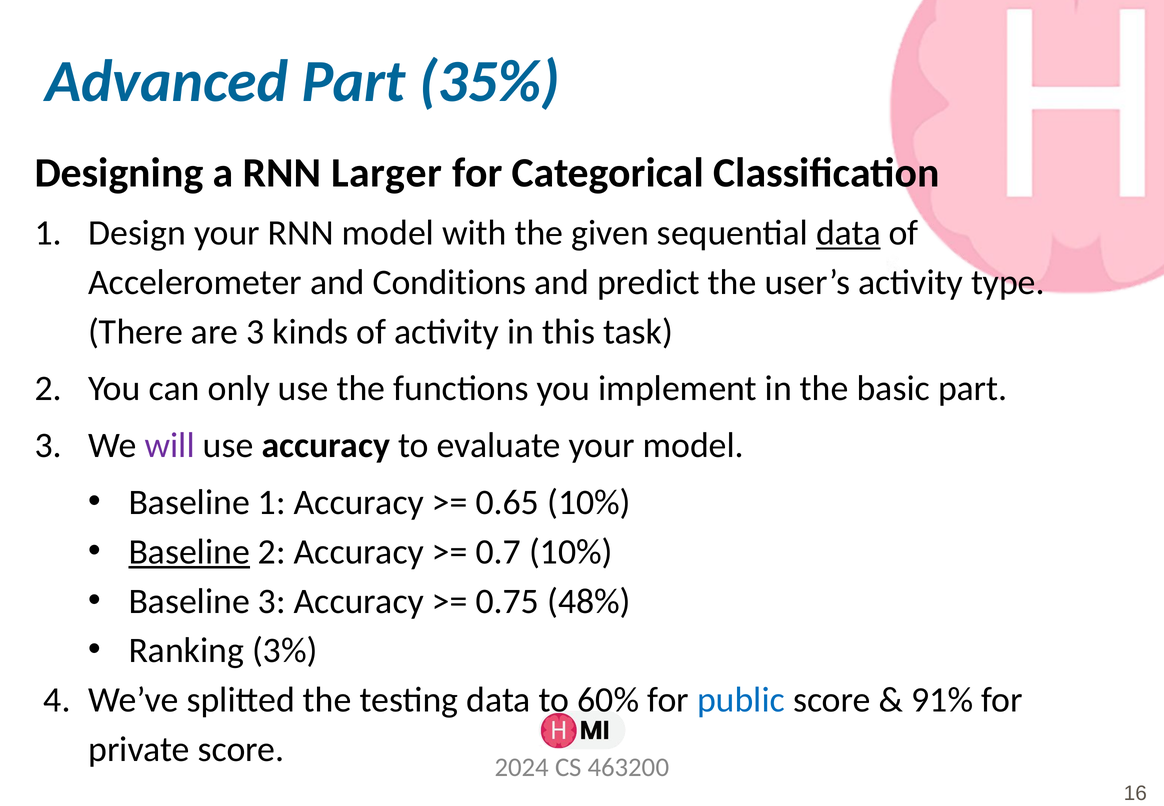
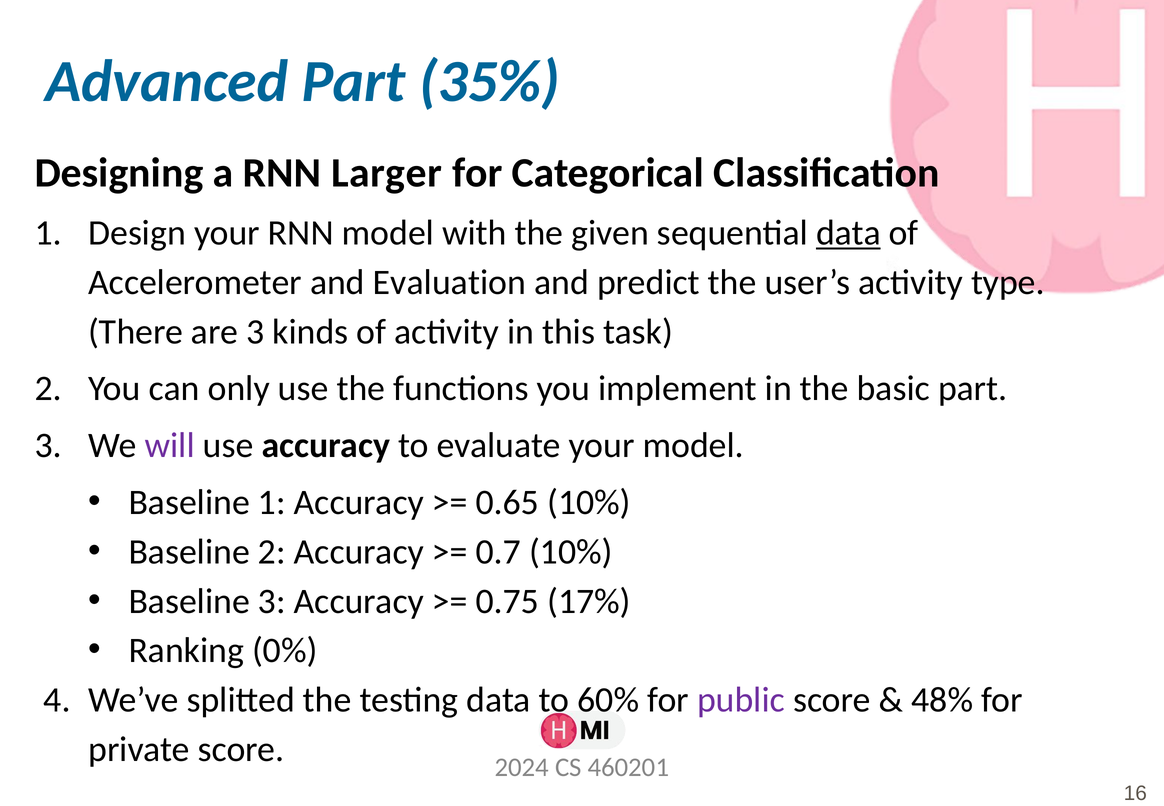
Conditions: Conditions -> Evaluation
Baseline at (189, 552) underline: present -> none
48%: 48% -> 17%
3%: 3% -> 0%
public colour: blue -> purple
91%: 91% -> 48%
463200: 463200 -> 460201
